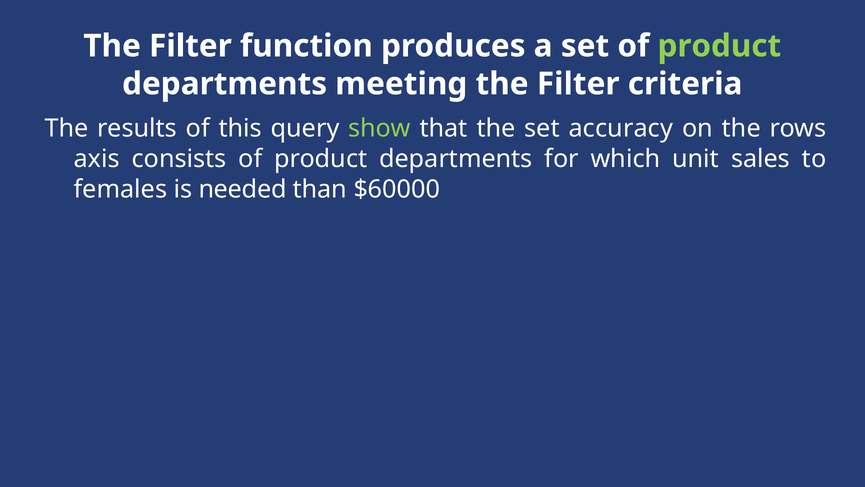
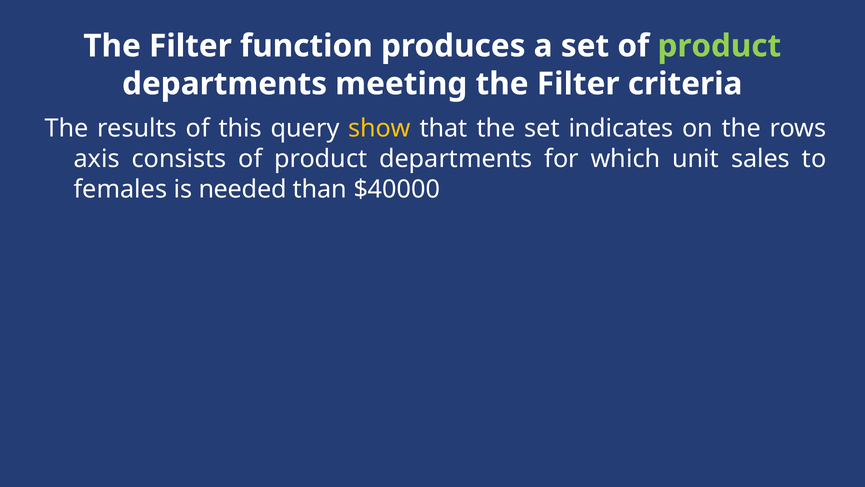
show colour: light green -> yellow
accuracy: accuracy -> indicates
$60000: $60000 -> $40000
